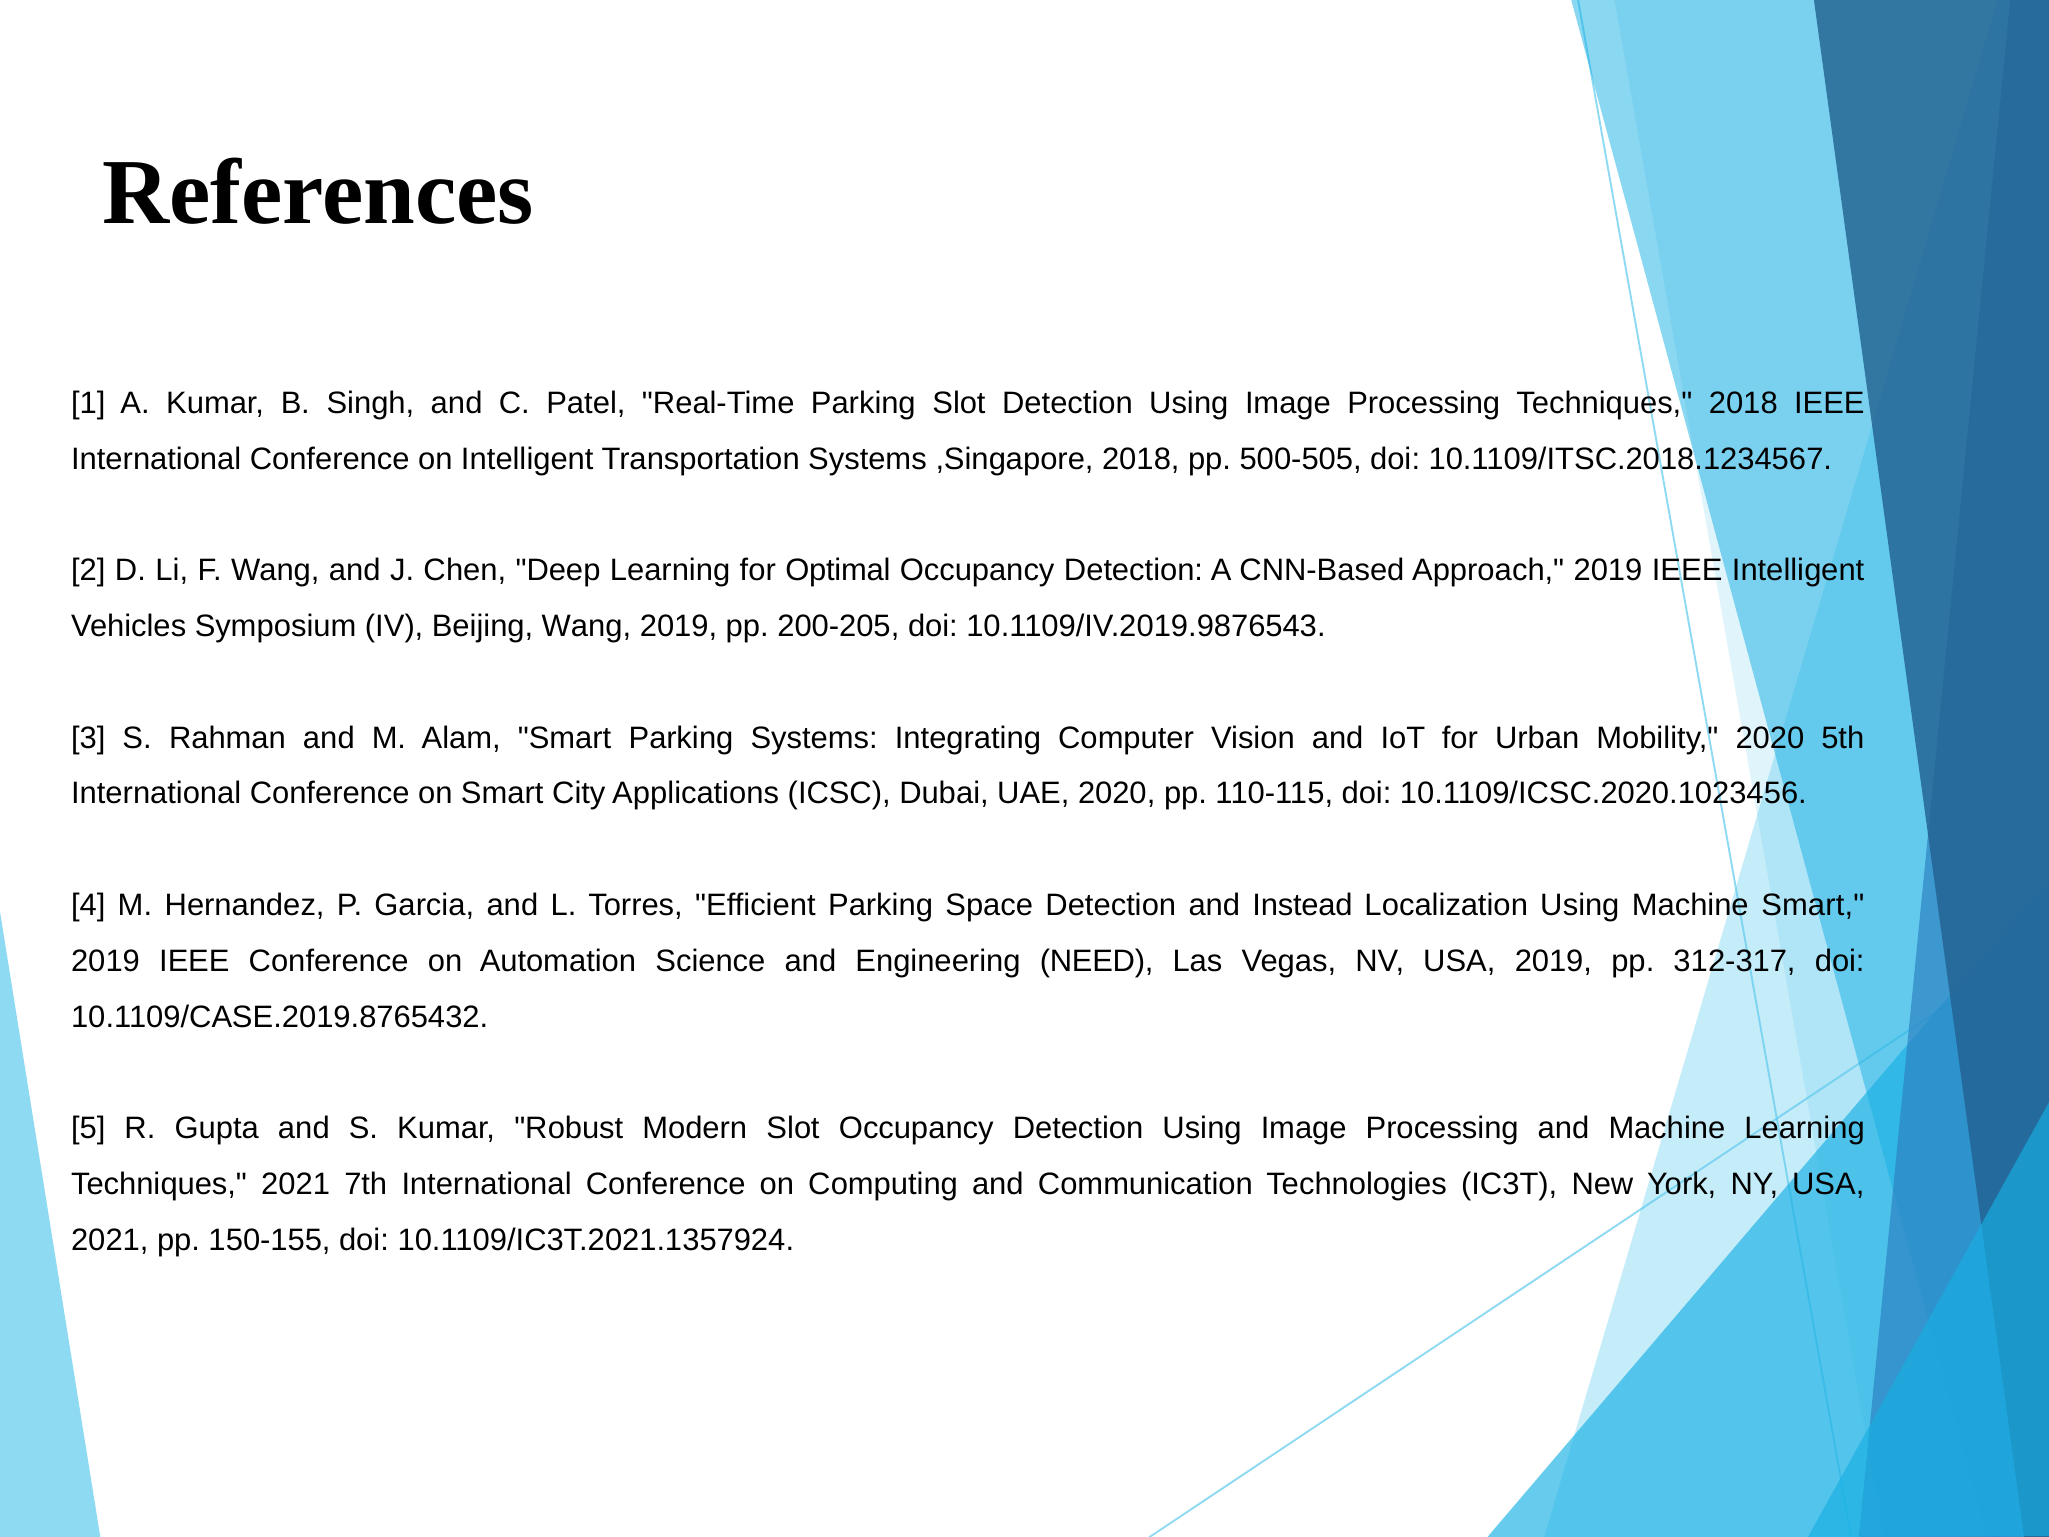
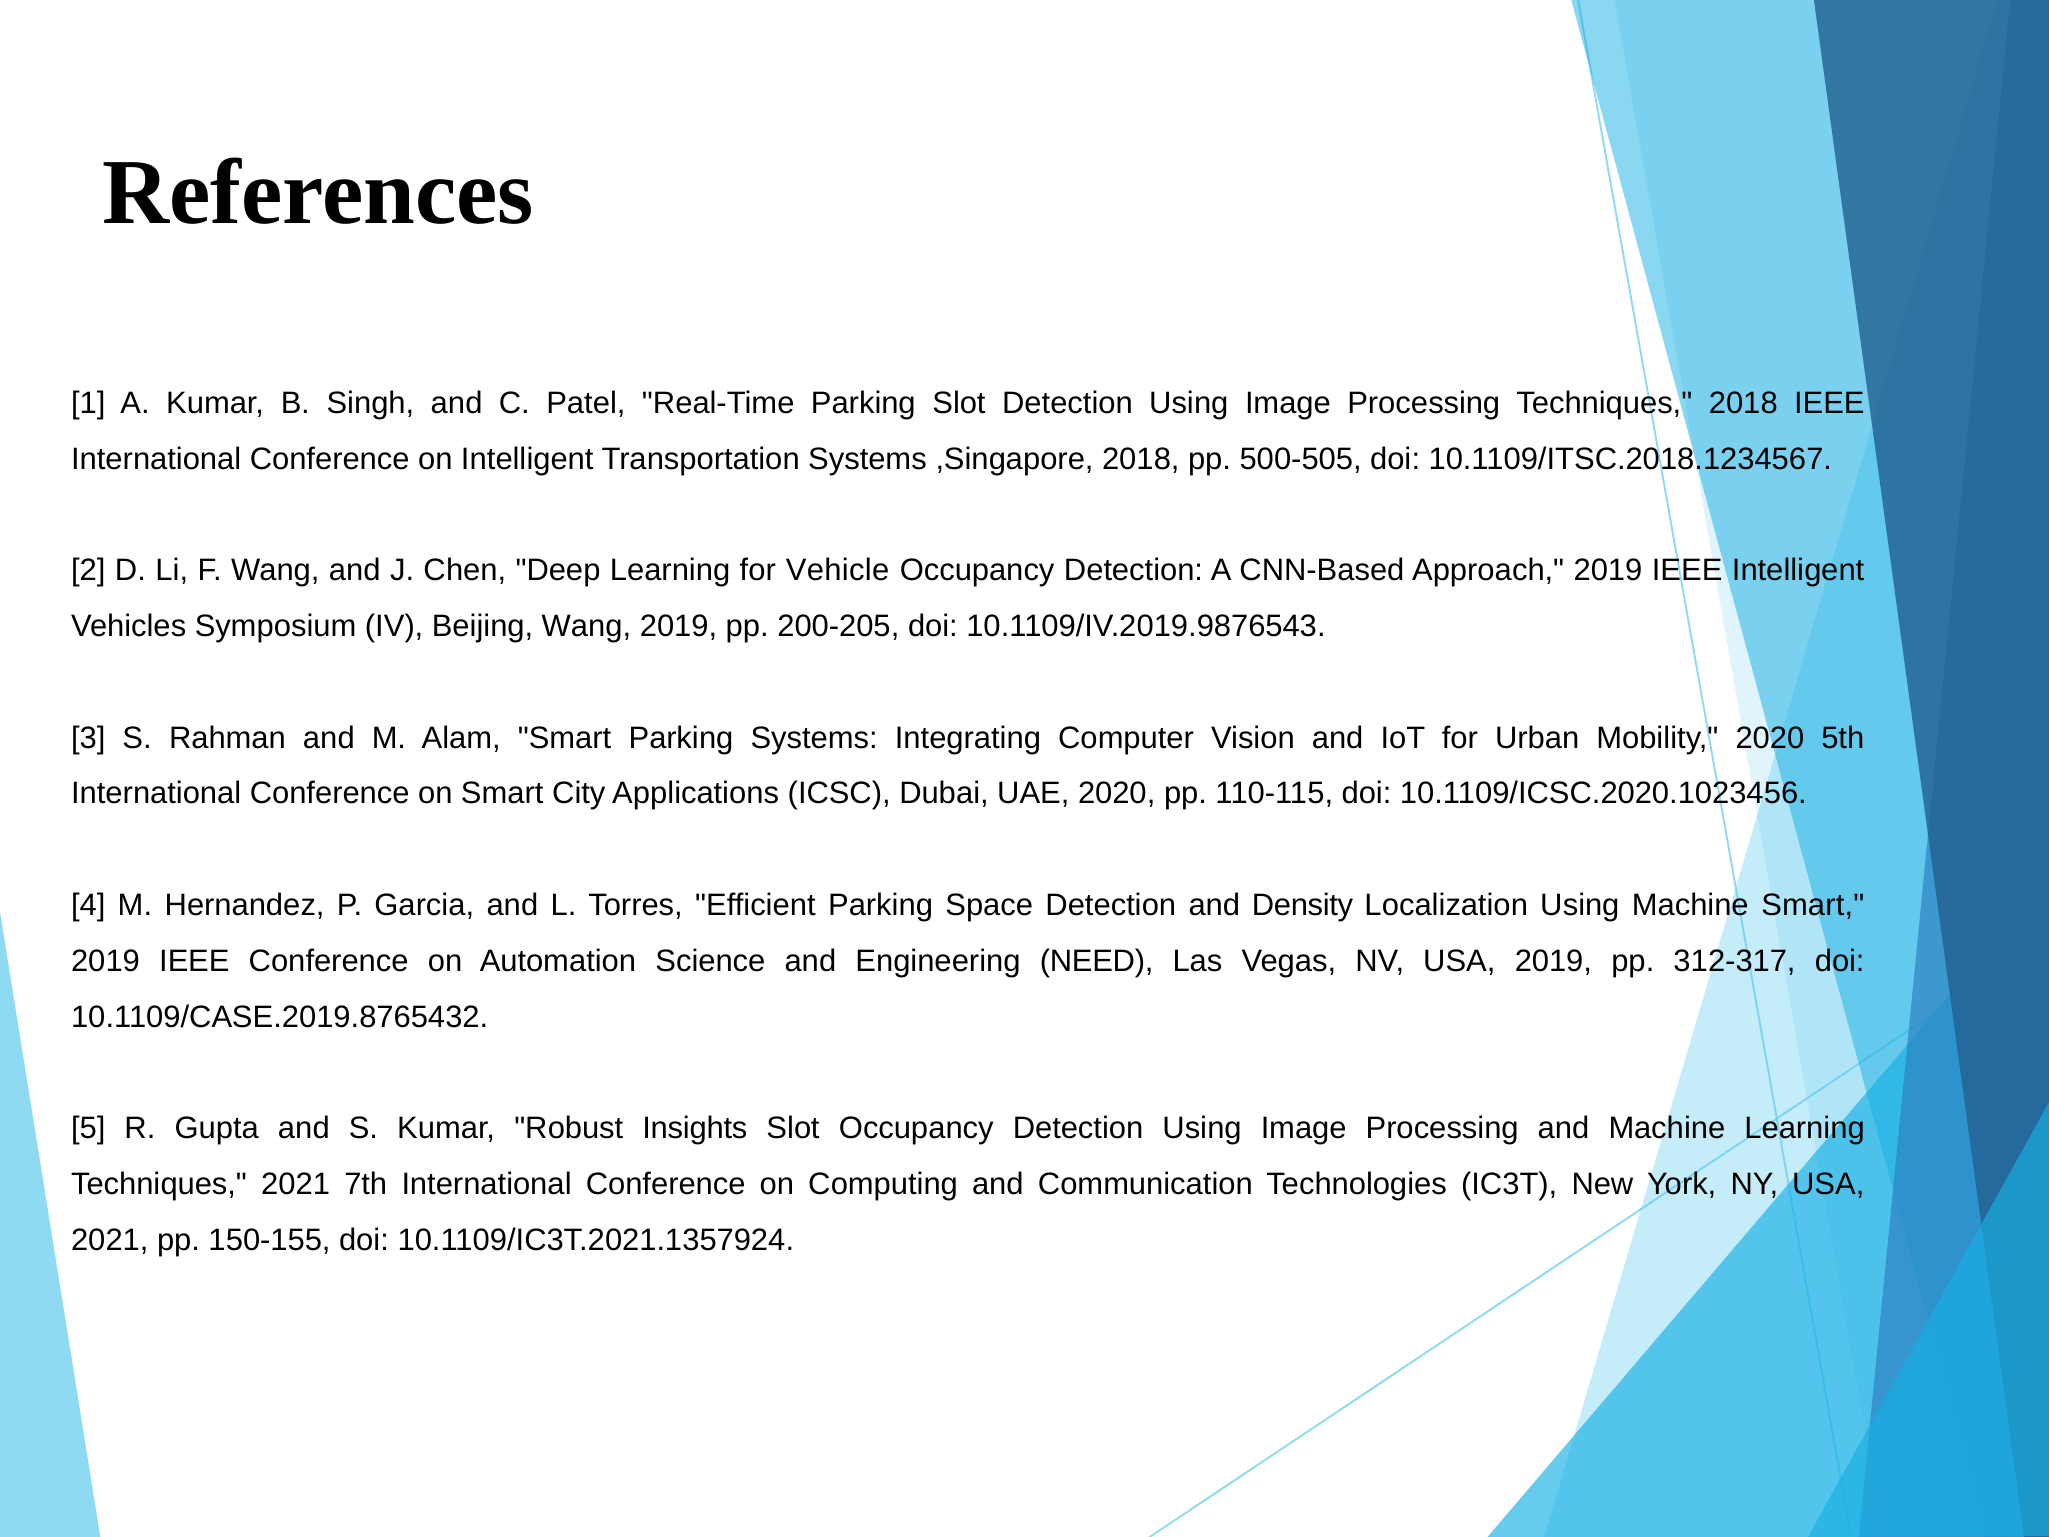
Optimal: Optimal -> Vehicle
Instead: Instead -> Density
Modern: Modern -> Insights
